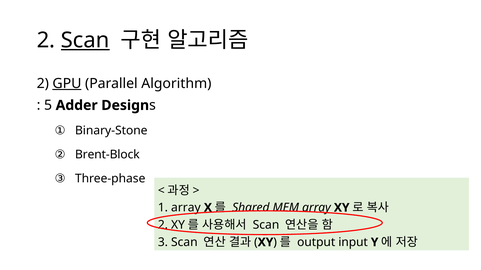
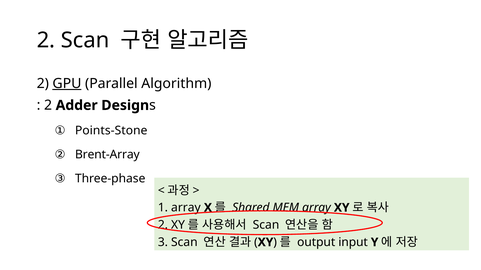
Scan at (85, 40) underline: present -> none
5 at (48, 106): 5 -> 2
Binary-Stone: Binary-Stone -> Points-Stone
Brent-Block: Brent-Block -> Brent-Array
